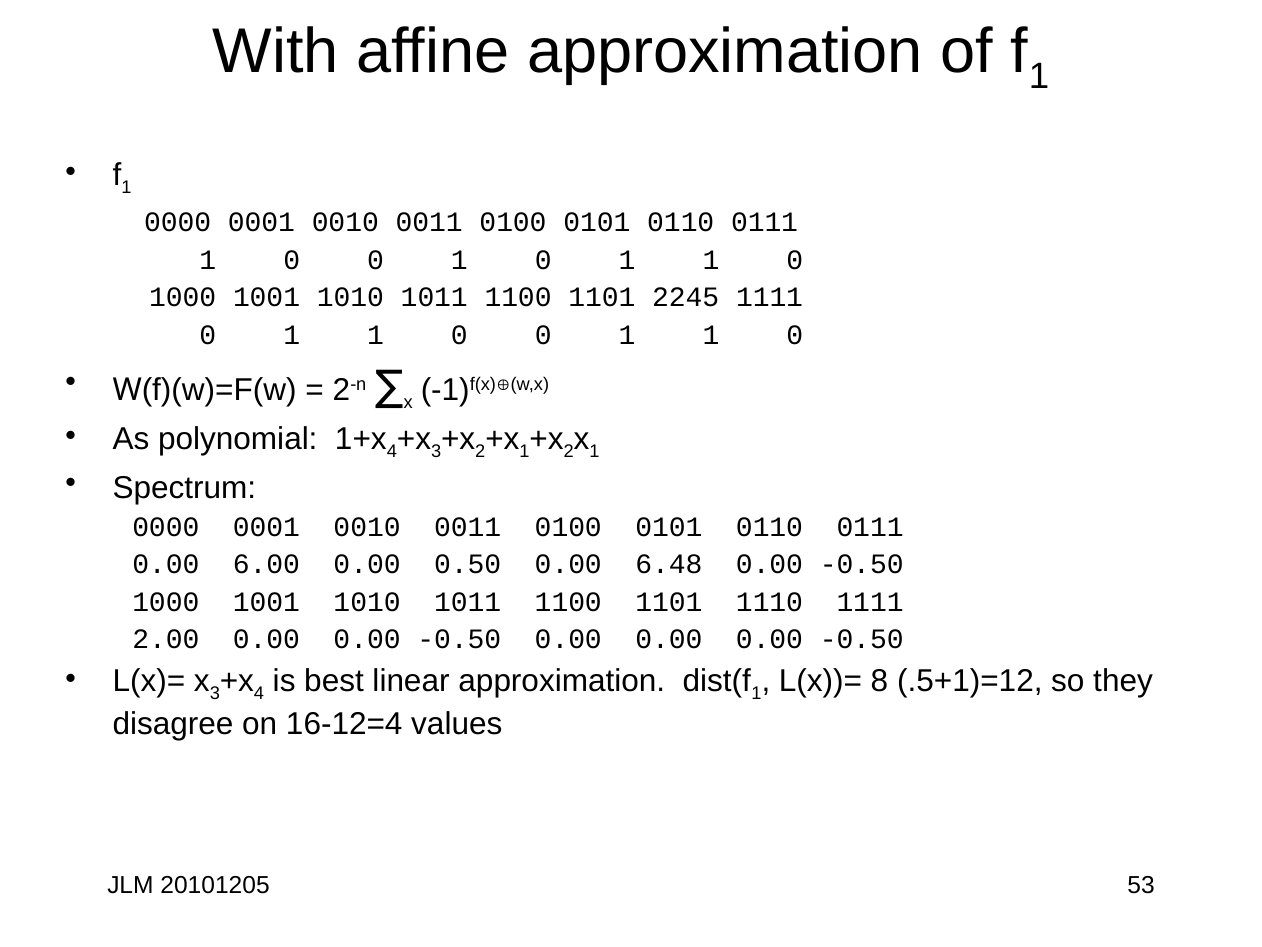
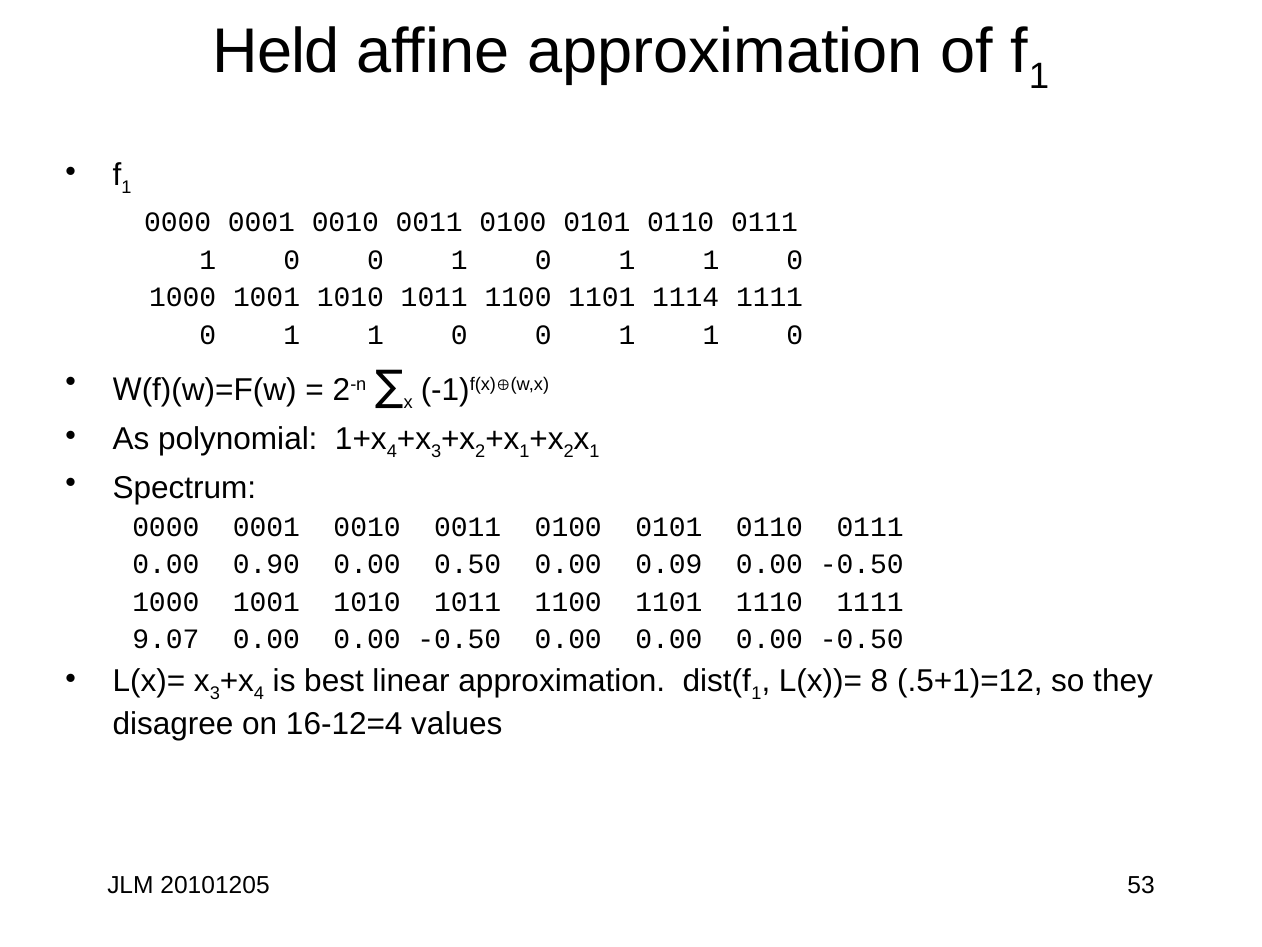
With: With -> Held
2245: 2245 -> 1114
6.00: 6.00 -> 0.90
6.48: 6.48 -> 0.09
2.00: 2.00 -> 9.07
